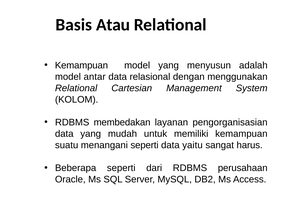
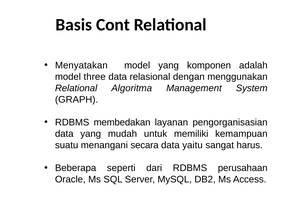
Atau: Atau -> Cont
Kemampuan at (81, 65): Kemampuan -> Menyatakan
menyusun: menyusun -> komponen
antar: antar -> three
Cartesian: Cartesian -> Algoritma
KOLOM: KOLOM -> GRAPH
menangani seperti: seperti -> secara
